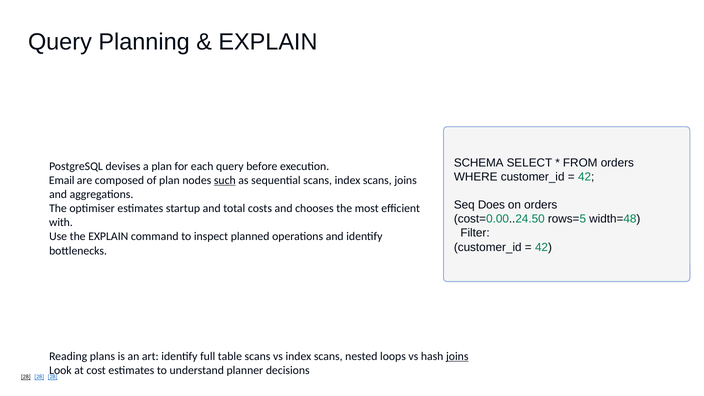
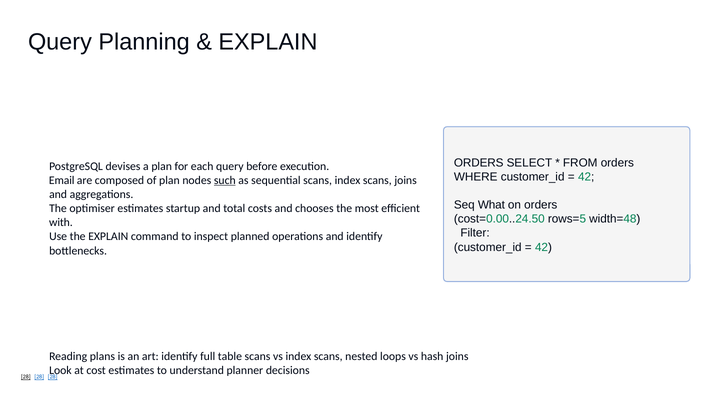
SCHEMA at (479, 163): SCHEMA -> ORDERS
Does: Does -> What
joins at (457, 356) underline: present -> none
